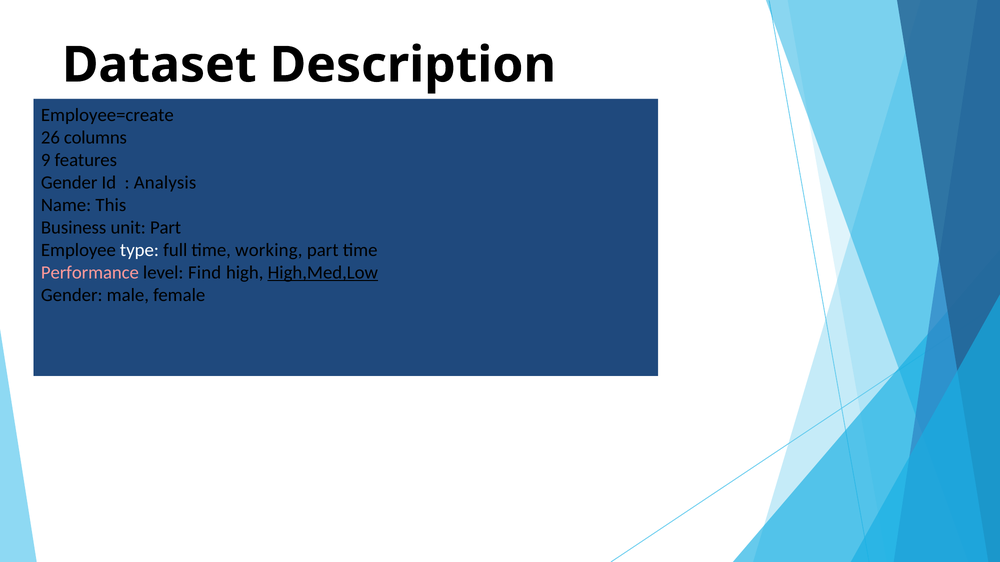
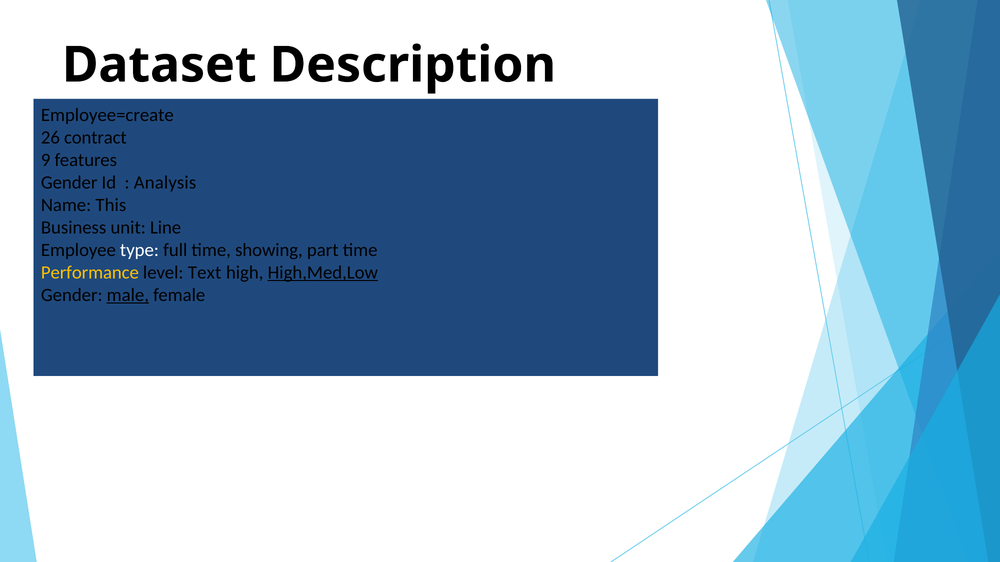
columns: columns -> contract
unit Part: Part -> Line
working: working -> showing
Performance colour: pink -> yellow
Find: Find -> Text
male underline: none -> present
